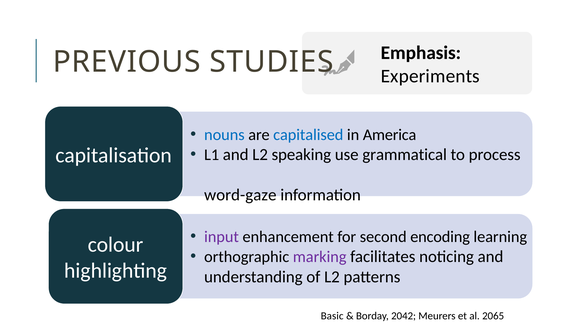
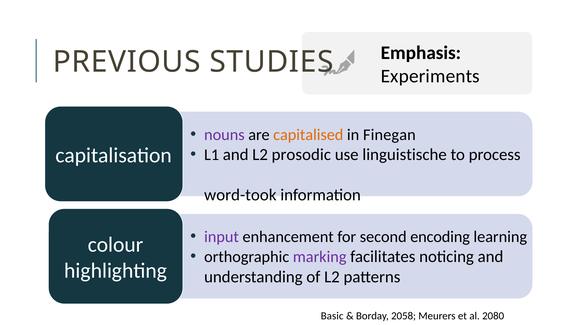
nouns colour: blue -> purple
capitalised colour: blue -> orange
America: America -> Finegan
speaking: speaking -> prosodic
grammatical: grammatical -> linguistische
word-gaze: word-gaze -> word-took
2042: 2042 -> 2058
2065: 2065 -> 2080
